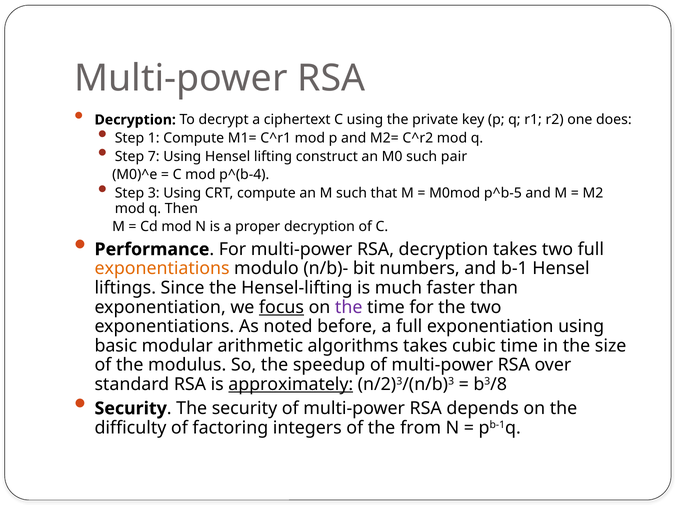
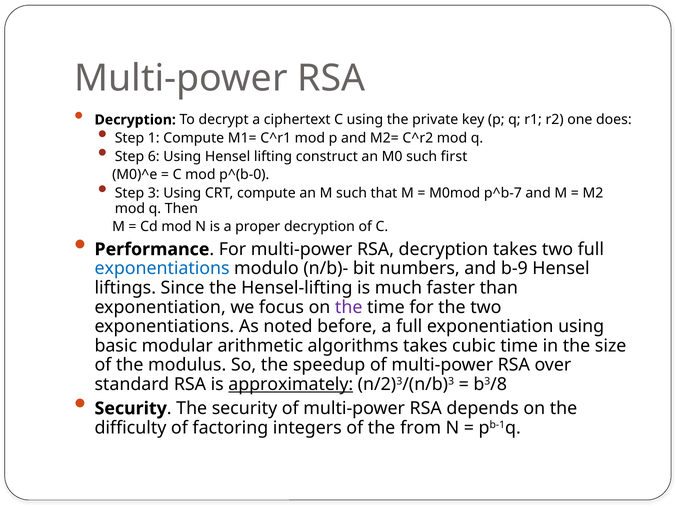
7: 7 -> 6
pair: pair -> first
p^(b-4: p^(b-4 -> p^(b-0
p^b-5: p^b-5 -> p^b-7
exponentiations at (162, 269) colour: orange -> blue
b-1: b-1 -> b-9
focus underline: present -> none
